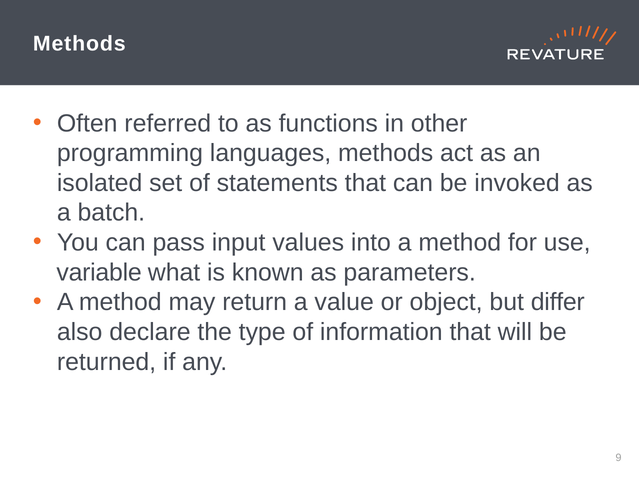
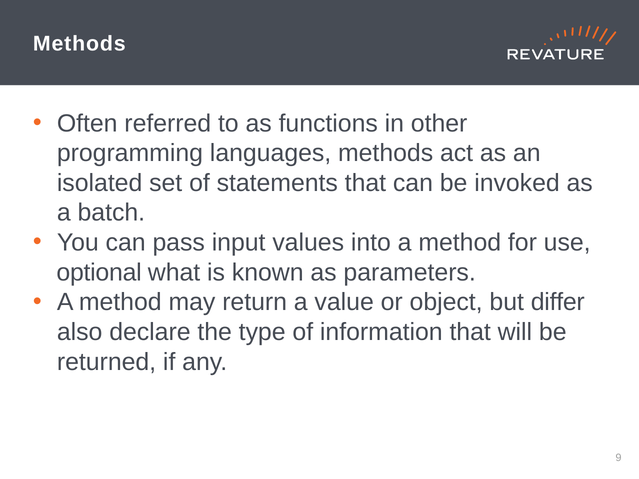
variable: variable -> optional
